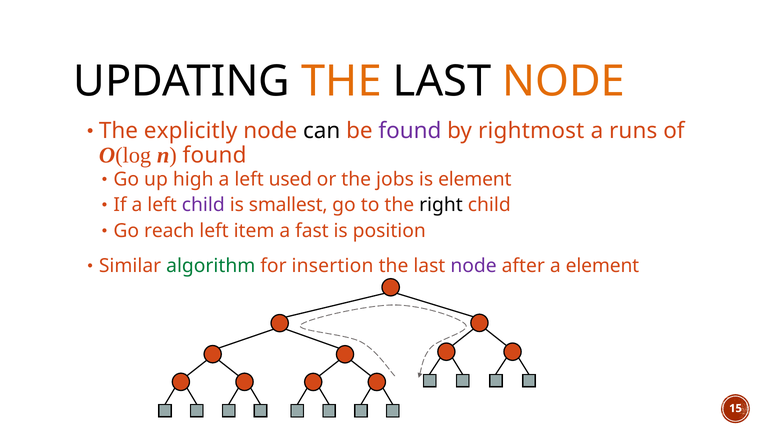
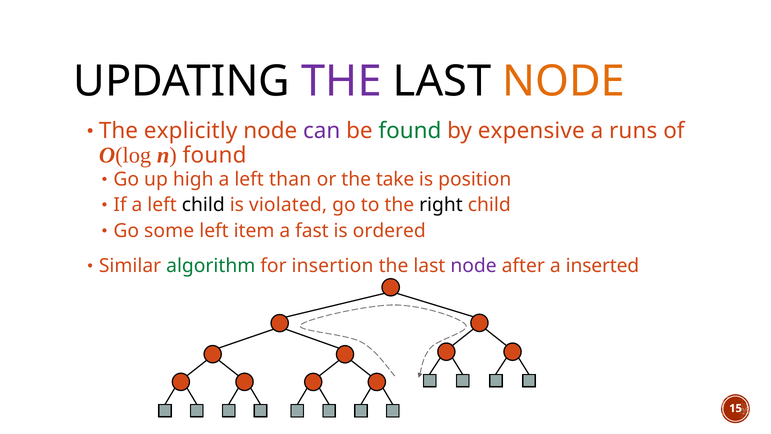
THE at (341, 81) colour: orange -> purple
can colour: black -> purple
found at (410, 131) colour: purple -> green
rightmost: rightmost -> expensive
used: used -> than
jobs: jobs -> take
is element: element -> position
child at (203, 205) colour: purple -> black
smallest: smallest -> violated
reach: reach -> some
position: position -> ordered
a element: element -> inserted
